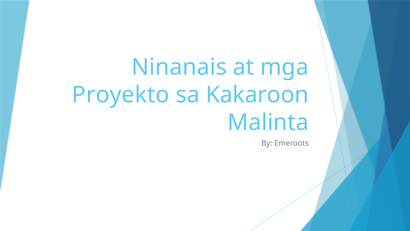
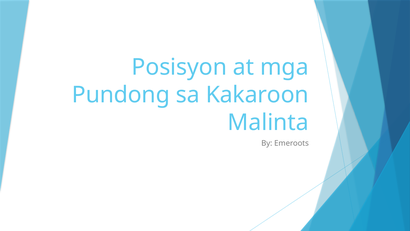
Ninanais: Ninanais -> Posisyon
Proyekto: Proyekto -> Pundong
